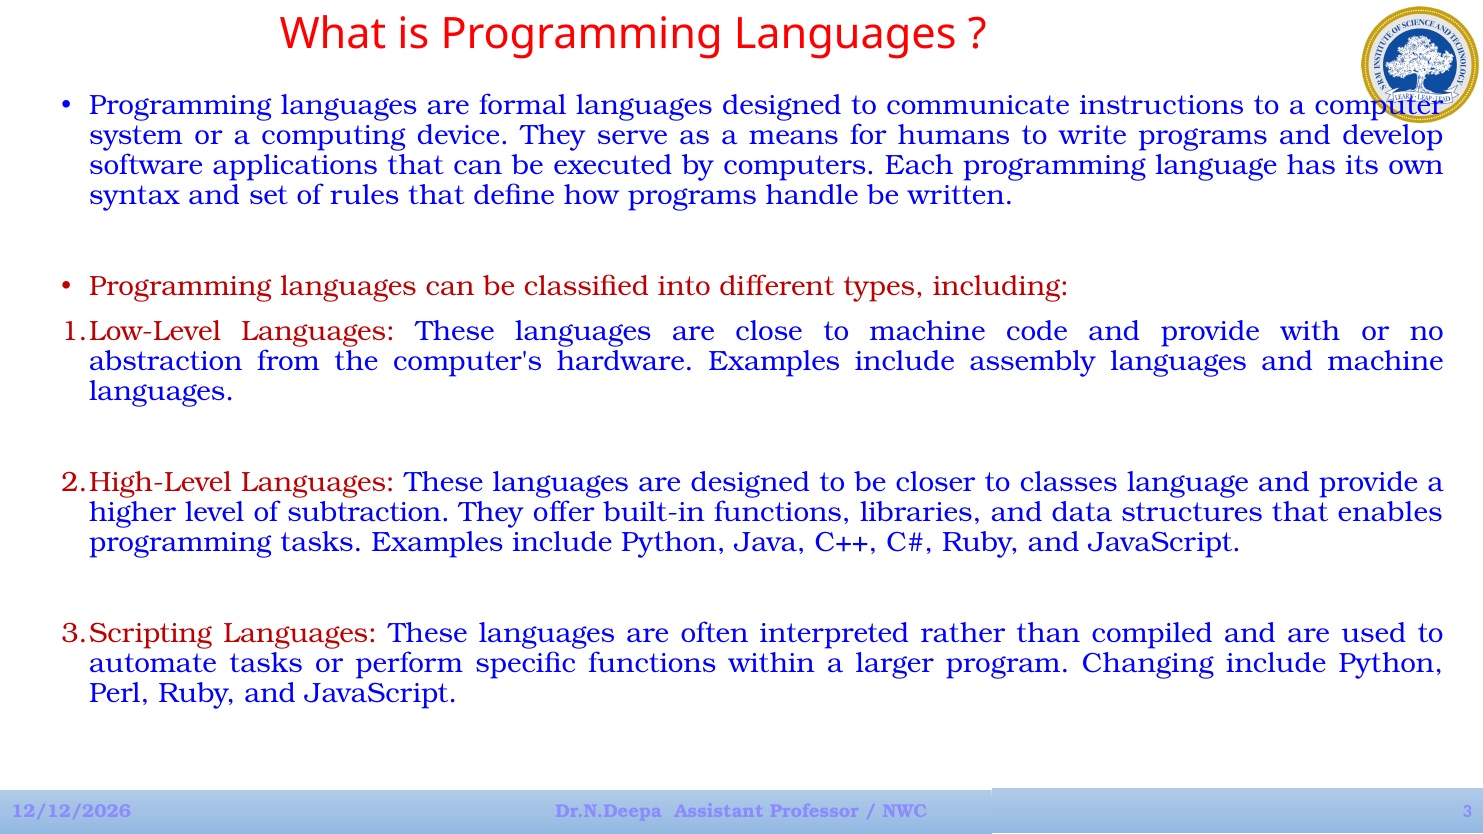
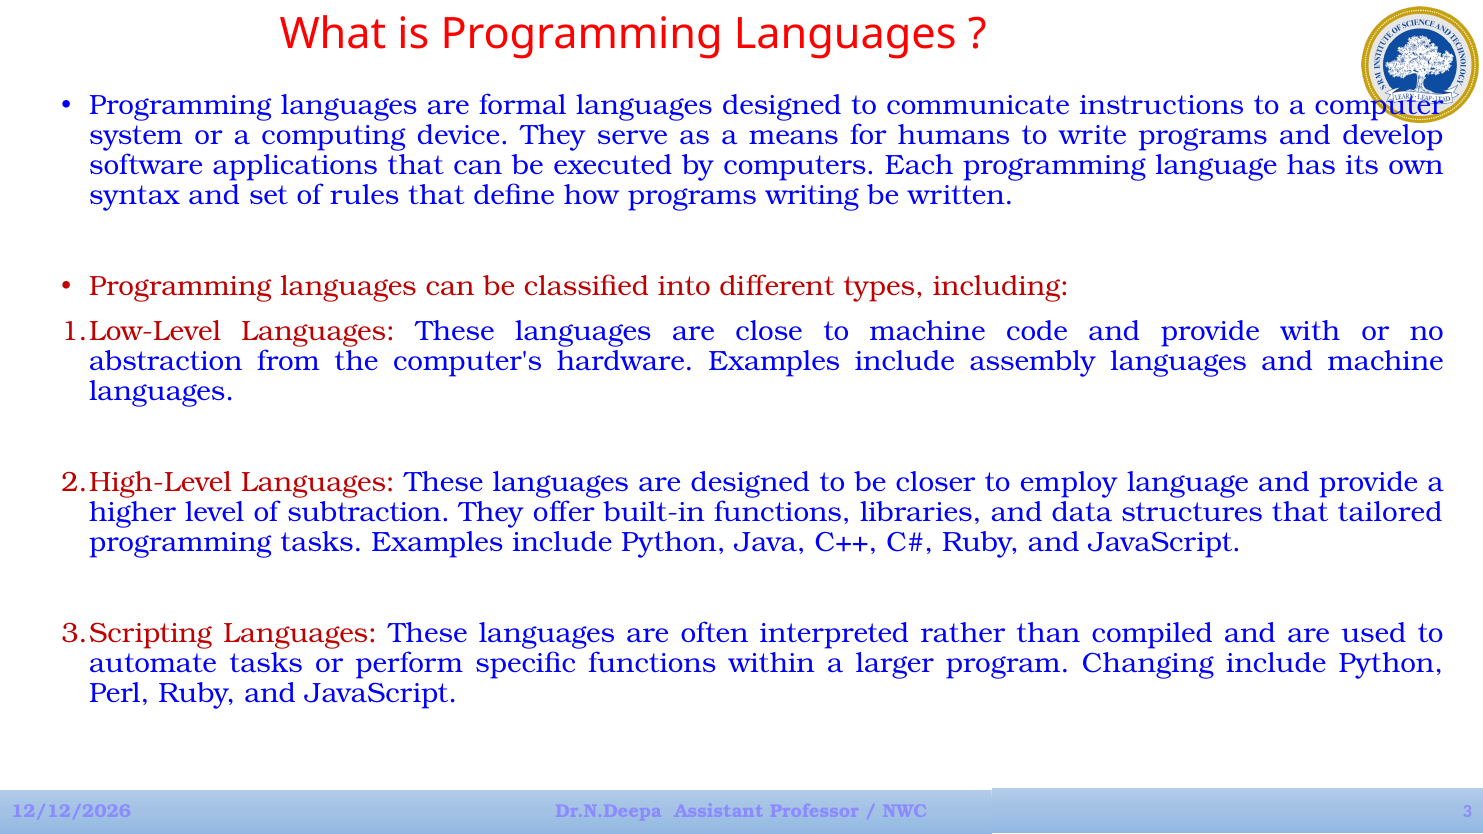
handle: handle -> writing
classes: classes -> employ
enables: enables -> tailored
